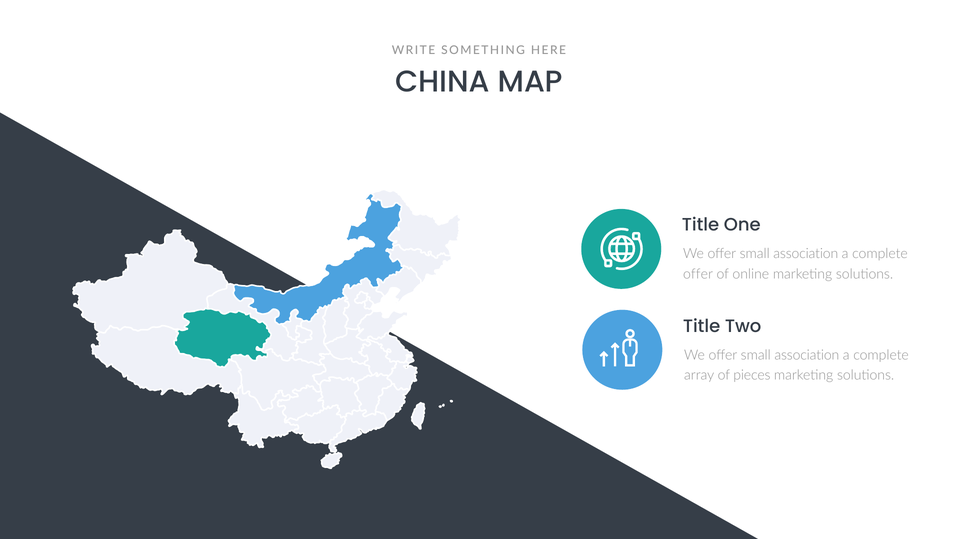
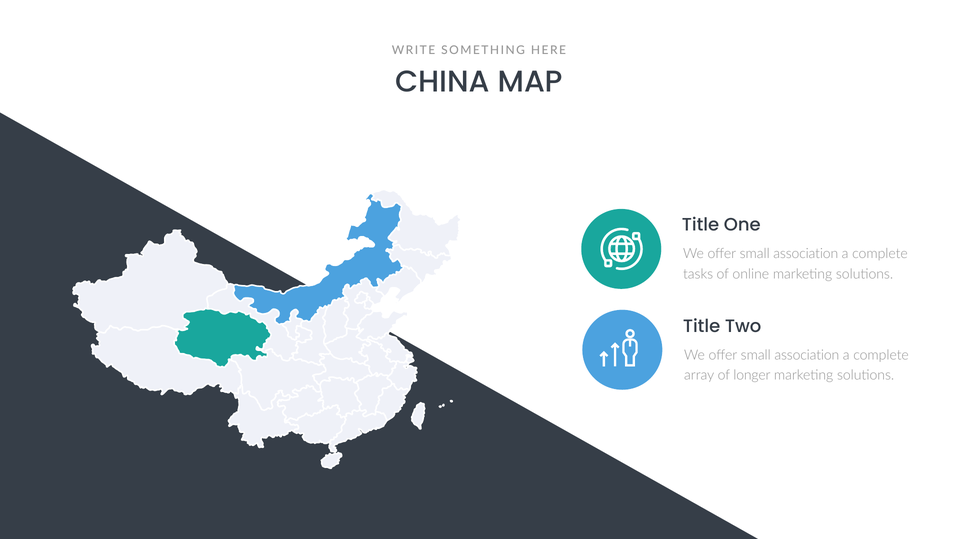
offer at (698, 274): offer -> tasks
pieces: pieces -> longer
